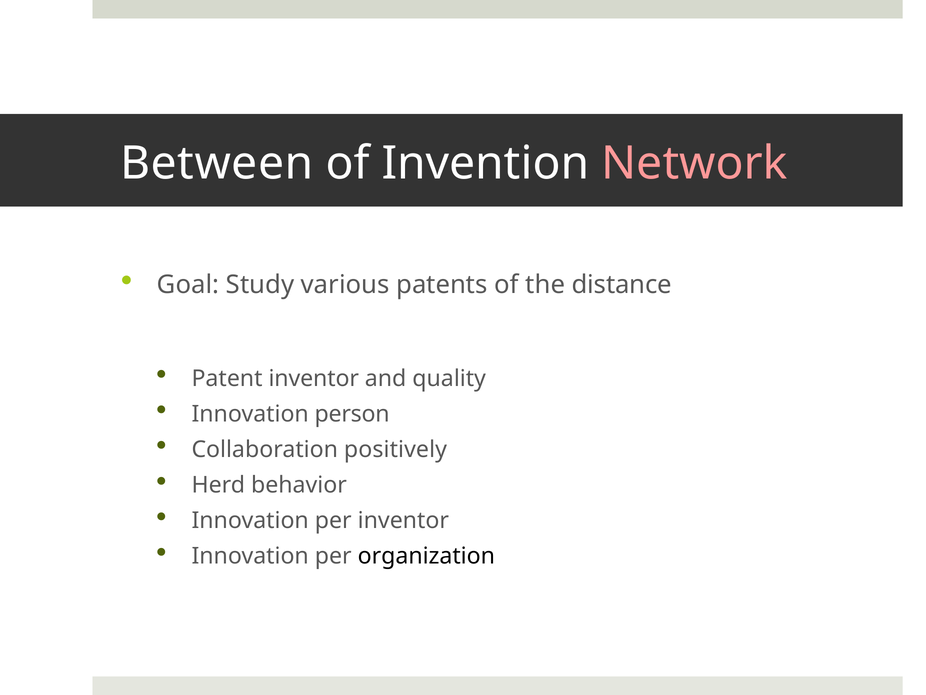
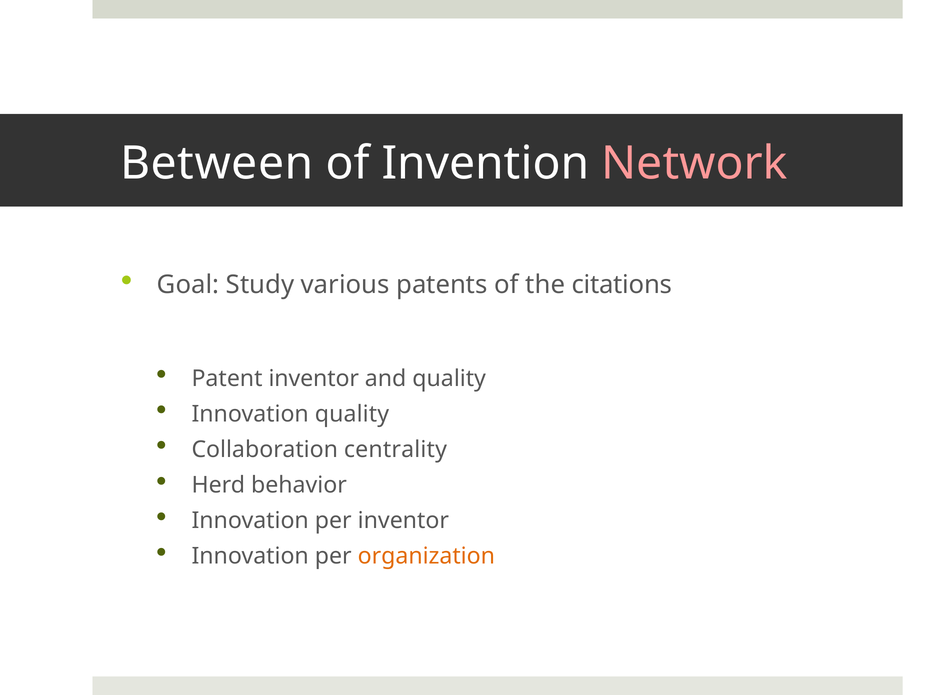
distance: distance -> citations
Innovation person: person -> quality
positively: positively -> centrality
organization colour: black -> orange
